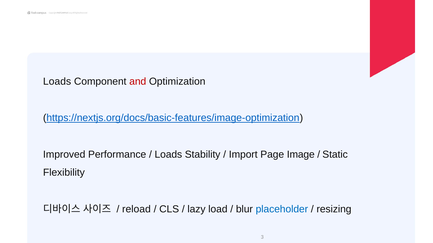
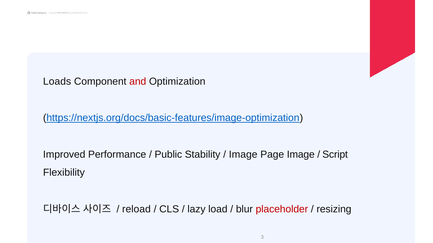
Loads at (168, 155): Loads -> Public
Import at (243, 155): Import -> Image
Static: Static -> Script
placeholder colour: blue -> red
